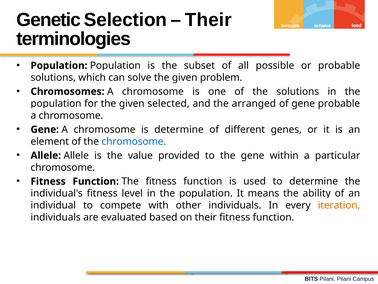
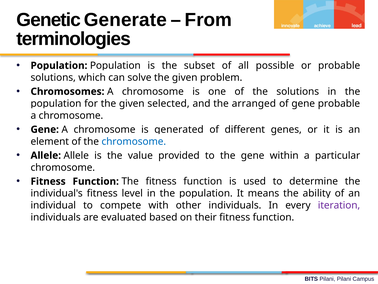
Selection: Selection -> Generate
Their at (208, 20): Their -> From
determine at (179, 129): determine -> generated
iteration colour: orange -> purple
